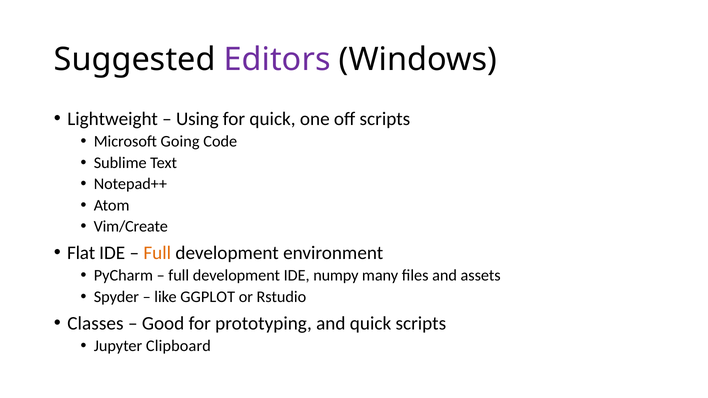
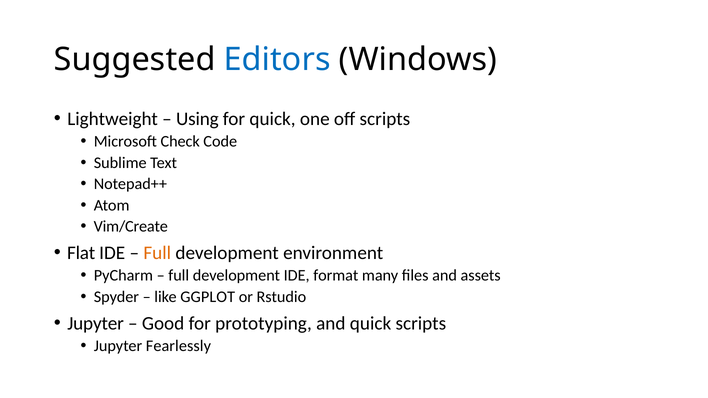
Editors colour: purple -> blue
Going: Going -> Check
numpy: numpy -> format
Classes at (95, 323): Classes -> Jupyter
Clipboard: Clipboard -> Fearlessly
